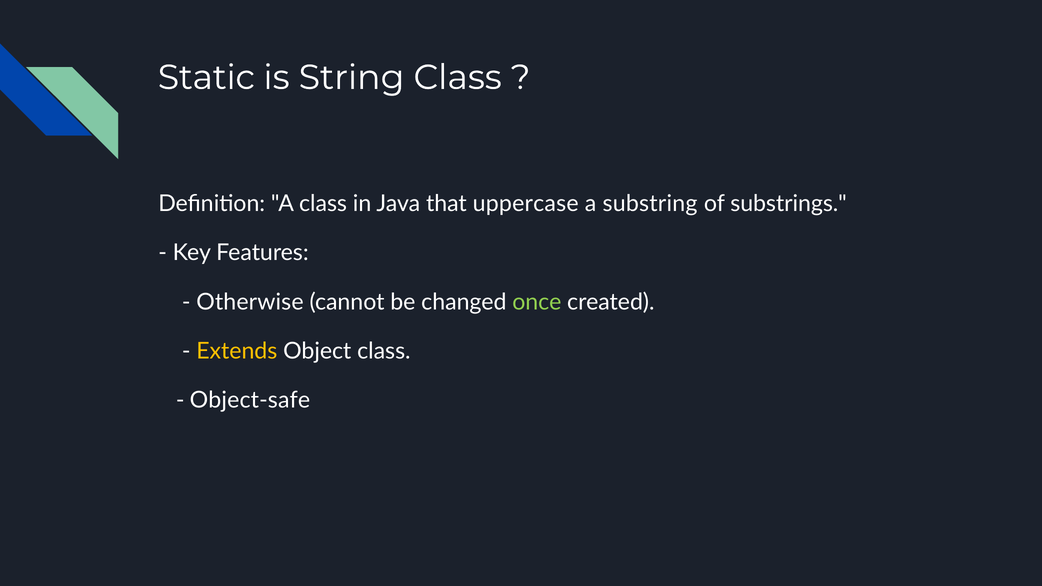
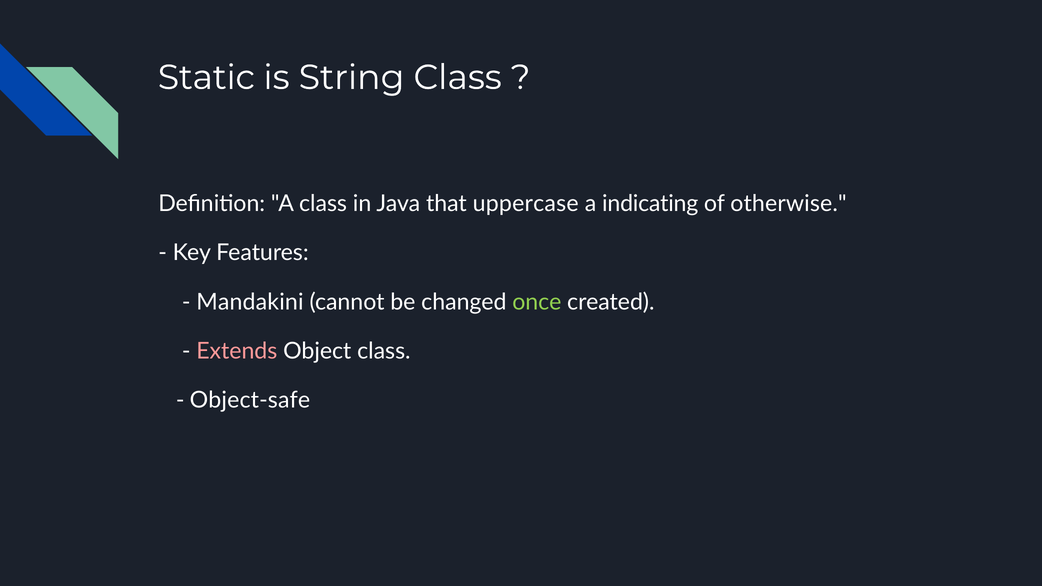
substring: substring -> indicating
substrings: substrings -> otherwise
Otherwise: Otherwise -> Mandakini
Extends colour: yellow -> pink
